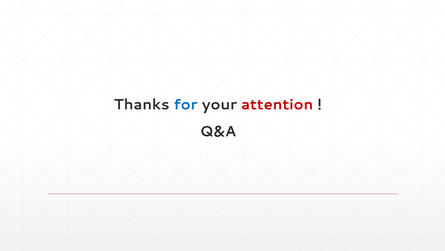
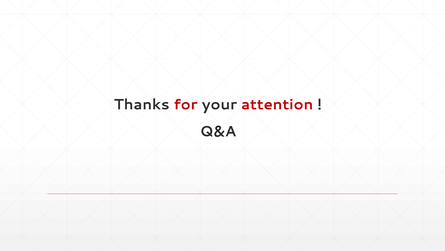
for colour: blue -> red
